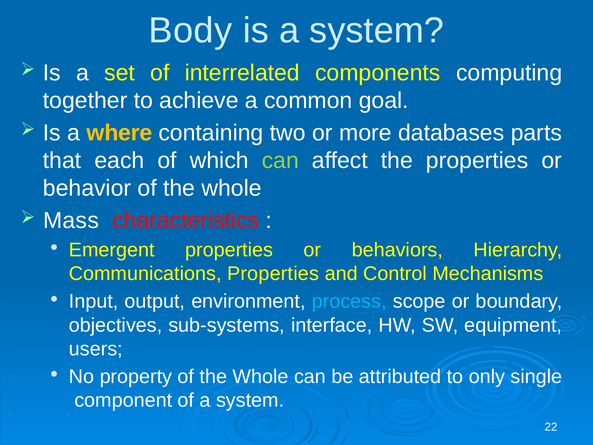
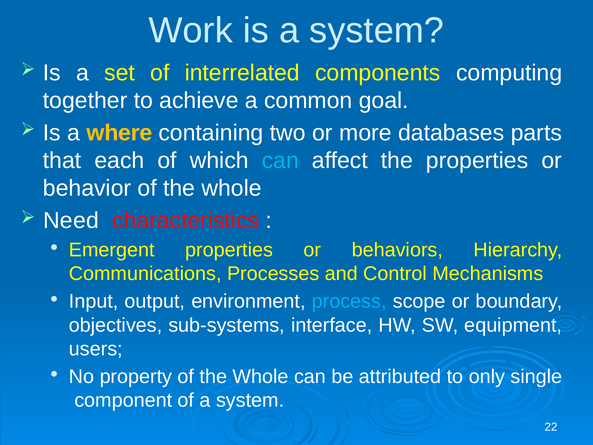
Body: Body -> Work
can at (280, 160) colour: light green -> light blue
Mass: Mass -> Need
Communications Properties: Properties -> Processes
